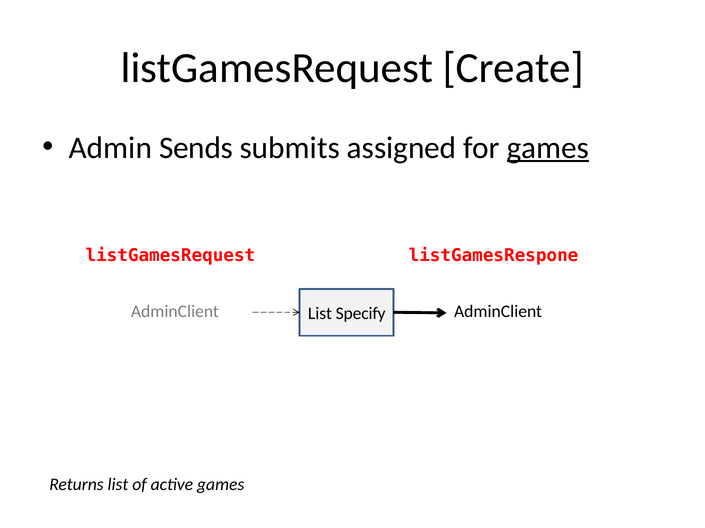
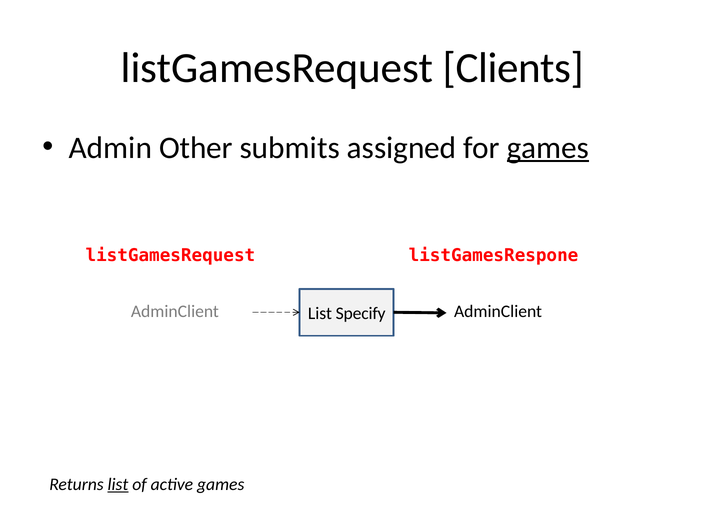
Create: Create -> Clients
Sends: Sends -> Other
list at (118, 485) underline: none -> present
